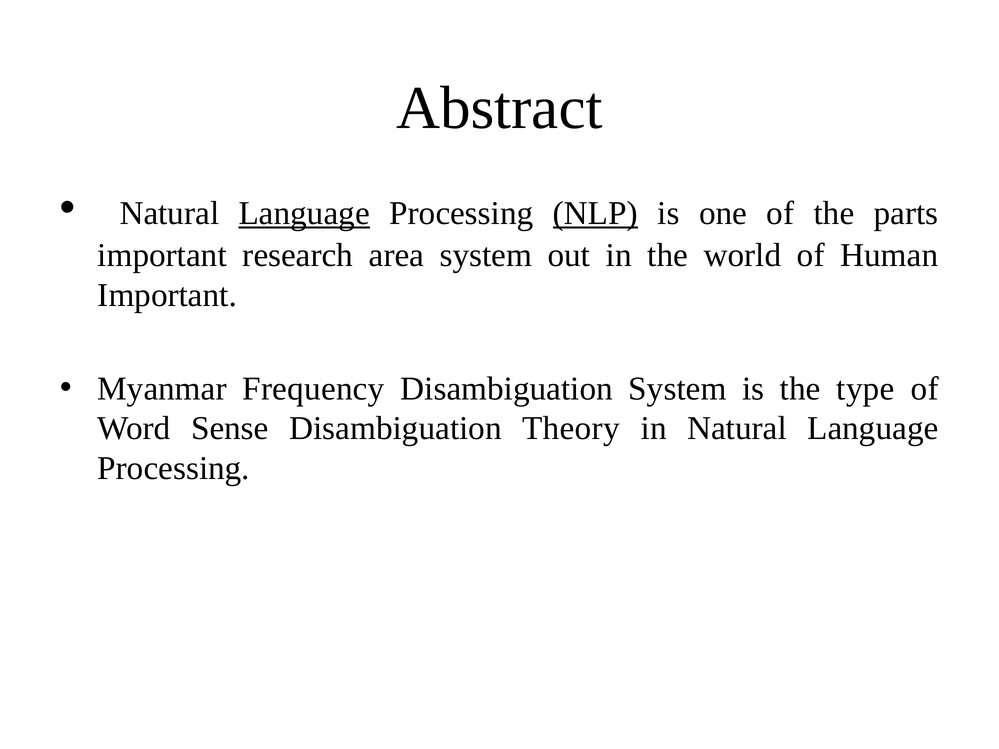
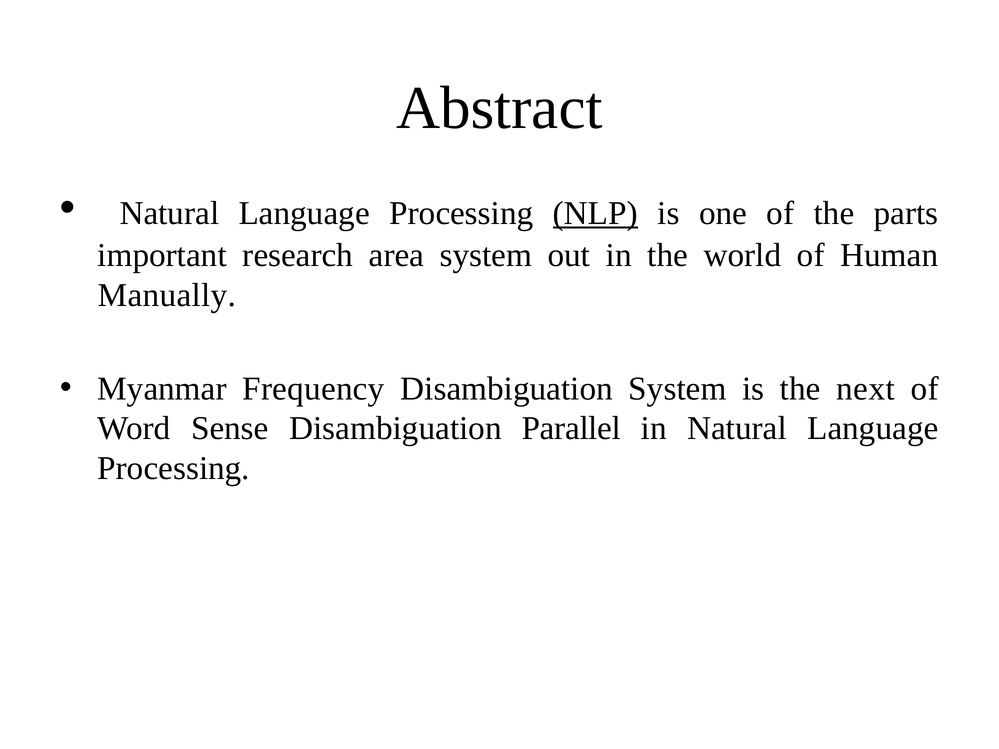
Language at (304, 213) underline: present -> none
Important at (167, 295): Important -> Manually
type: type -> next
Theory: Theory -> Parallel
